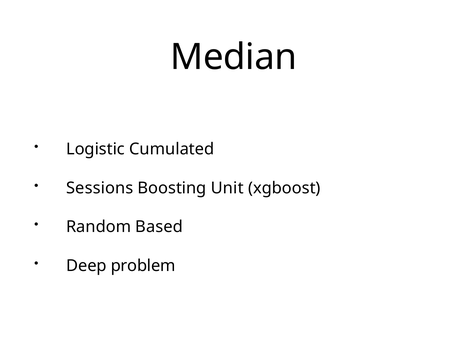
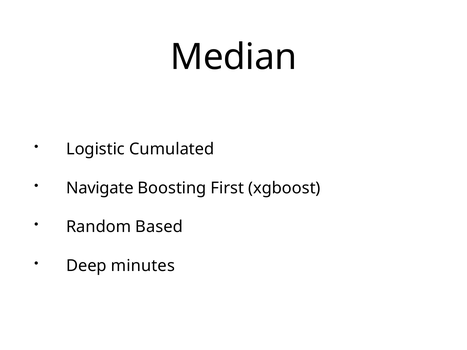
Sessions: Sessions -> Navigate
Unit: Unit -> First
problem: problem -> minutes
